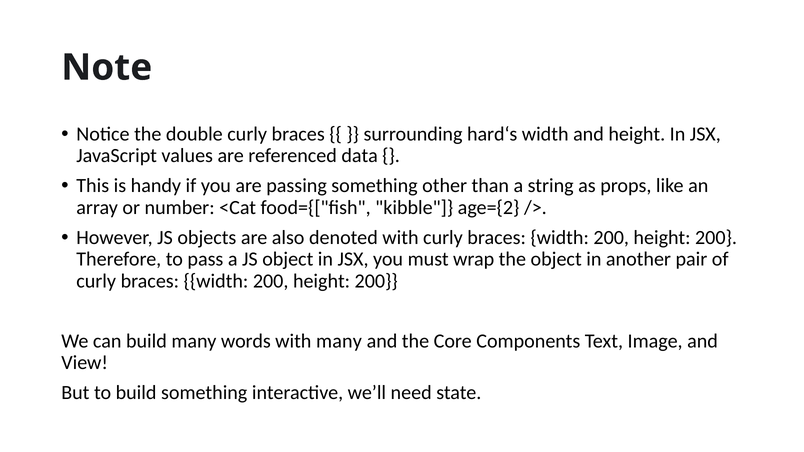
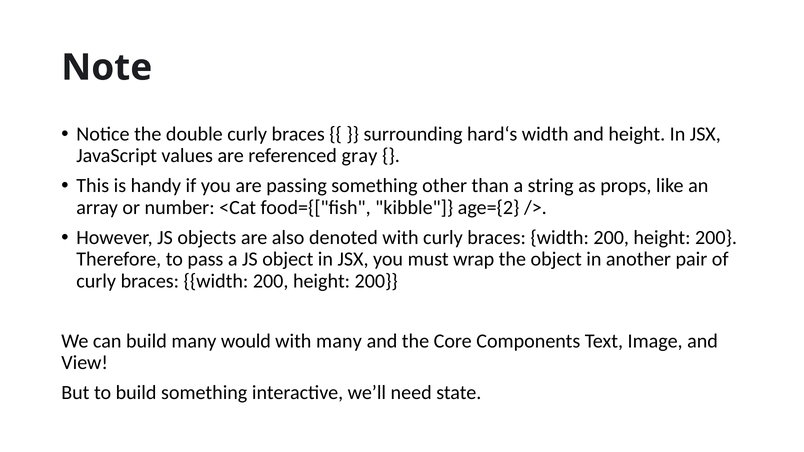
data: data -> gray
words: words -> would
